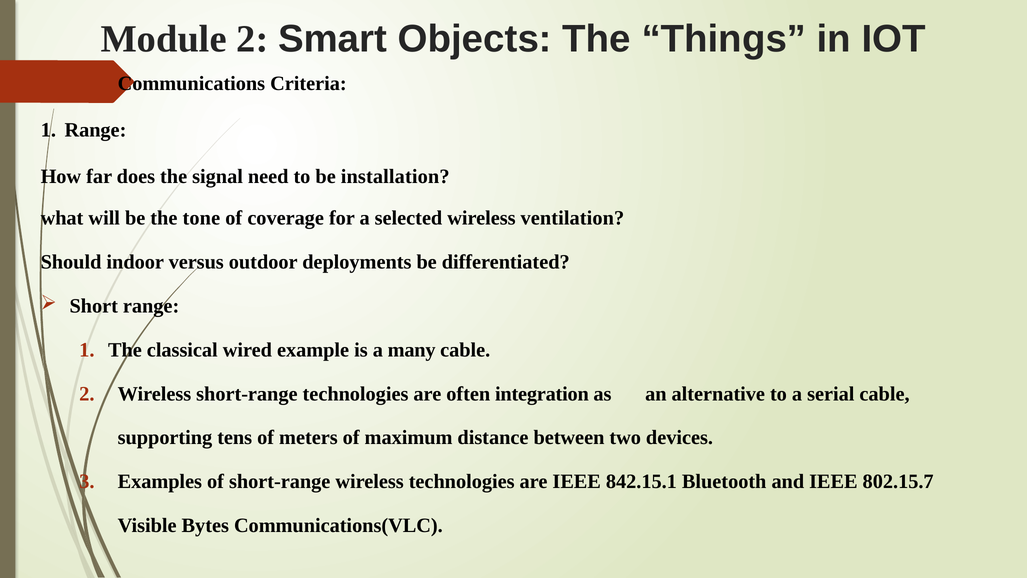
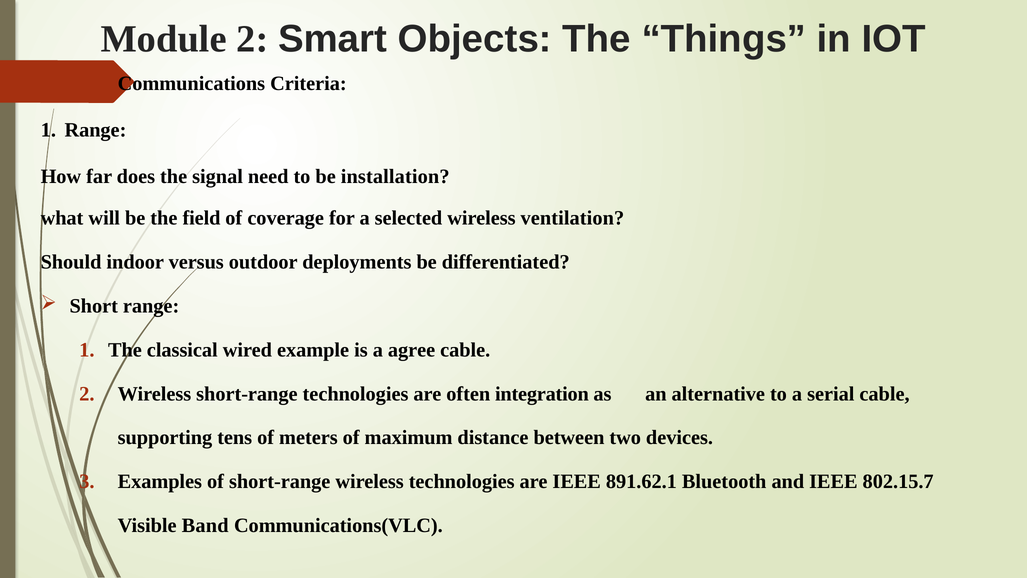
tone: tone -> field
many: many -> agree
842.15.1: 842.15.1 -> 891.62.1
Bytes: Bytes -> Band
